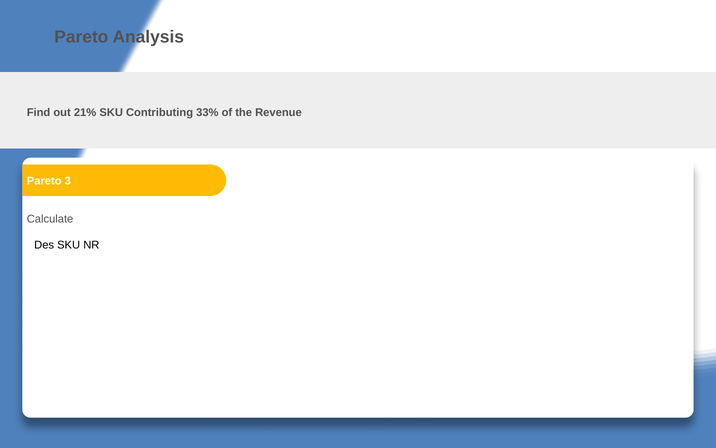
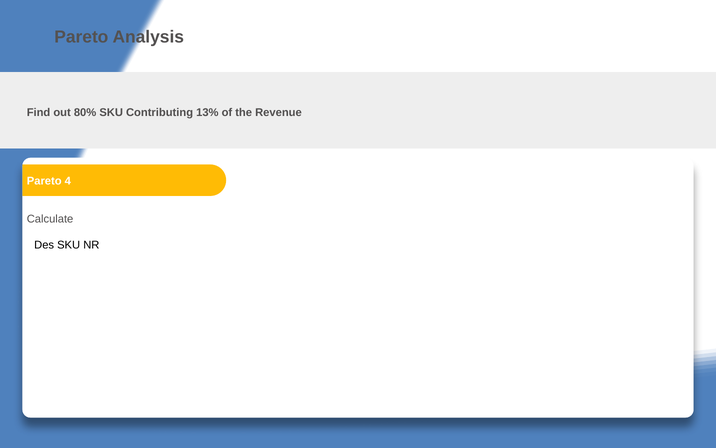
21%: 21% -> 80%
33%: 33% -> 13%
3: 3 -> 4
